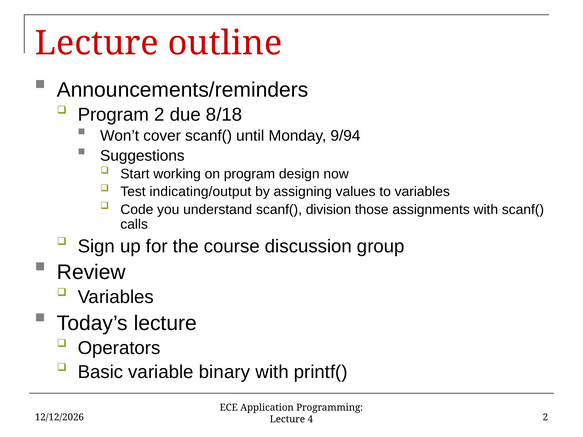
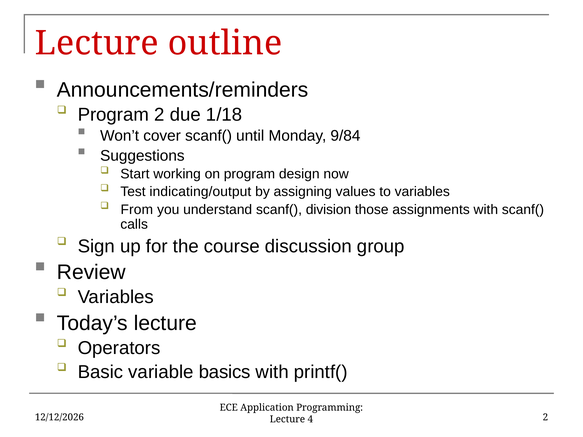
8/18: 8/18 -> 1/18
9/94: 9/94 -> 9/84
Code: Code -> From
binary: binary -> basics
